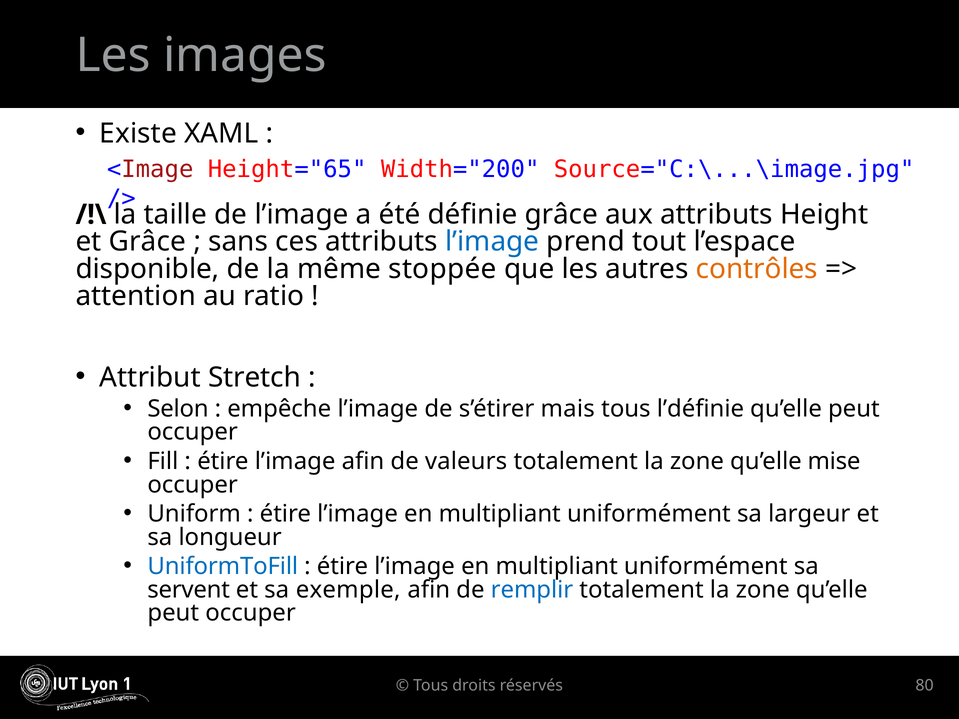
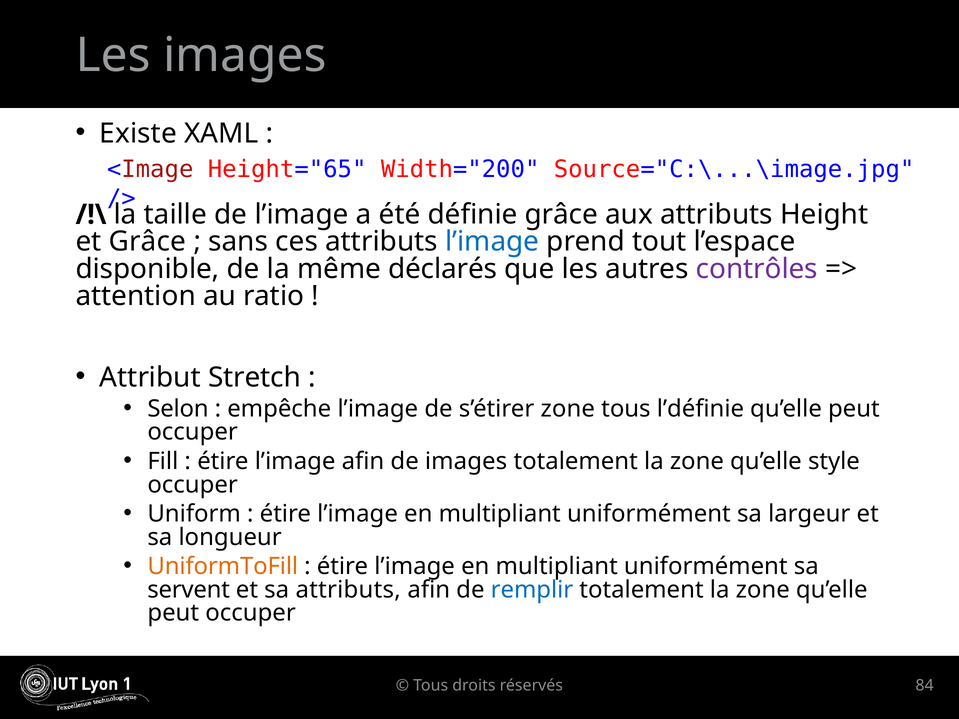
stoppée: stoppée -> déclarés
contrôles colour: orange -> purple
s’étirer mais: mais -> zone
de valeurs: valeurs -> images
mise: mise -> style
UniformToFill colour: blue -> orange
sa exemple: exemple -> attributs
80: 80 -> 84
